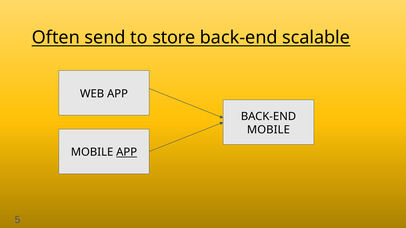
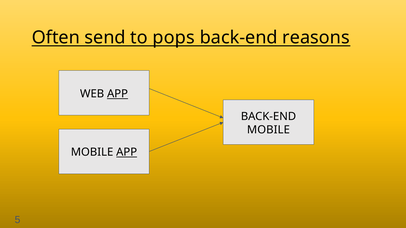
store: store -> pops
scalable: scalable -> reasons
APP at (118, 94) underline: none -> present
